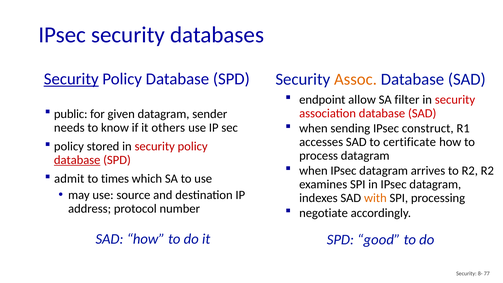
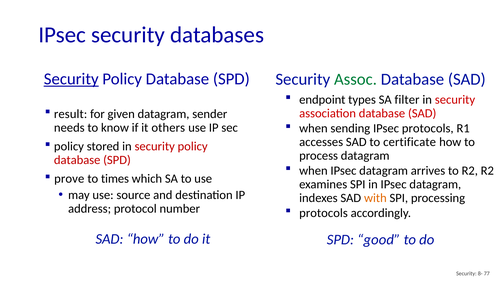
Assoc colour: orange -> green
allow: allow -> types
public: public -> result
IPsec construct: construct -> protocols
database at (77, 160) underline: present -> none
admit: admit -> prove
negotiate at (324, 213): negotiate -> protocols
